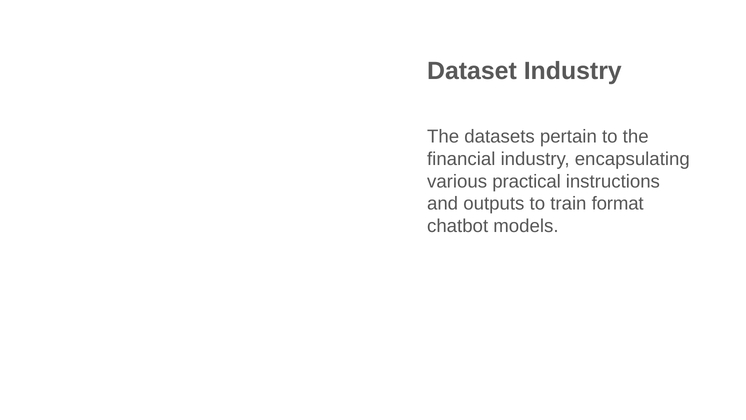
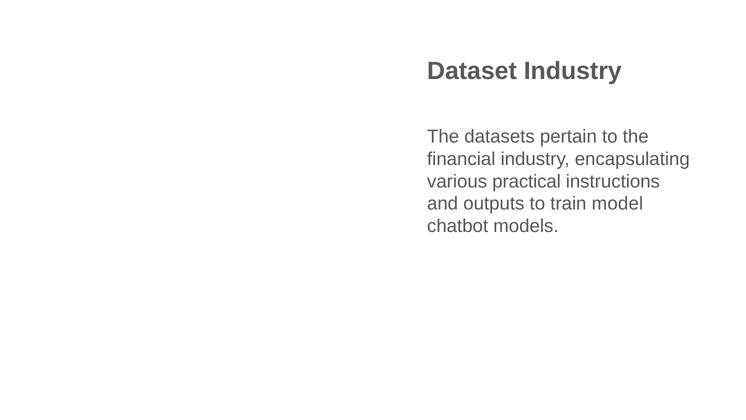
format: format -> model
